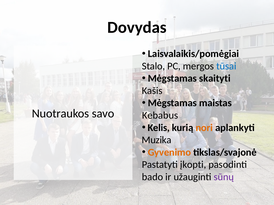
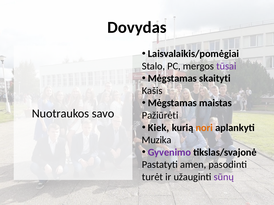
tūsai colour: blue -> purple
Kebabus: Kebabus -> Pažiūrėti
Kelis: Kelis -> Kiek
Gyvenimo colour: orange -> purple
įkopti: įkopti -> amen
bado: bado -> turėt
